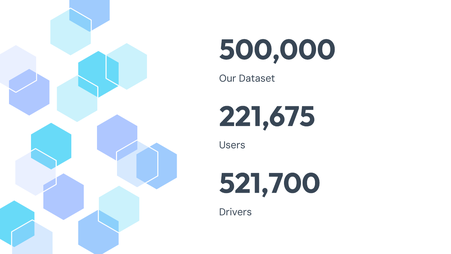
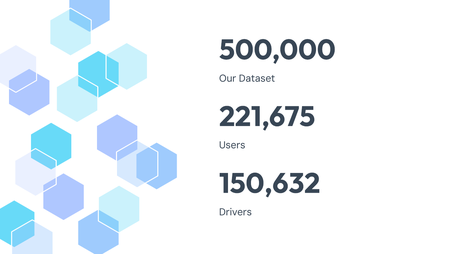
521,700: 521,700 -> 150,632
